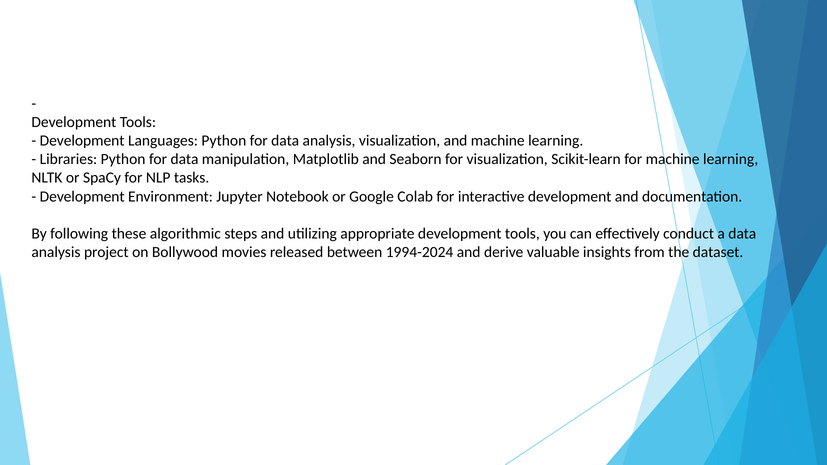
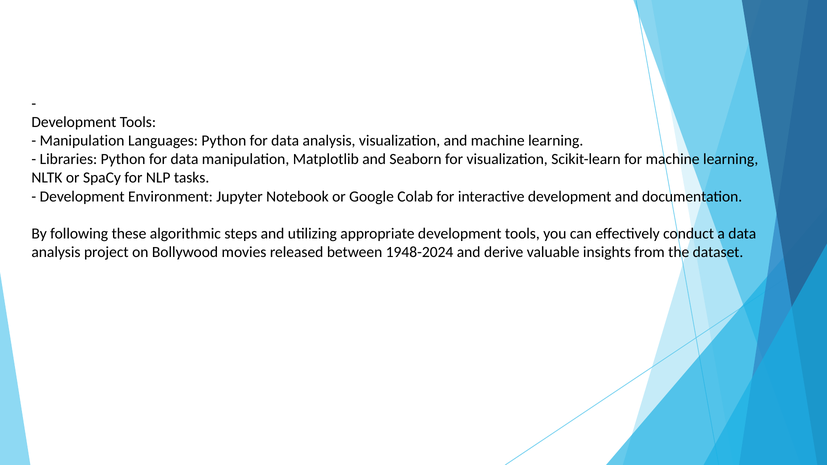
Development at (82, 141): Development -> Manipulation
1994-2024: 1994-2024 -> 1948-2024
